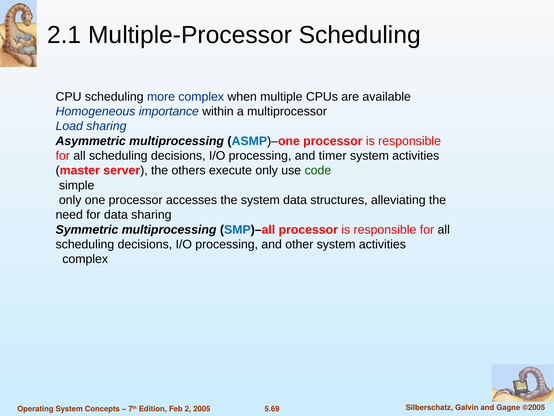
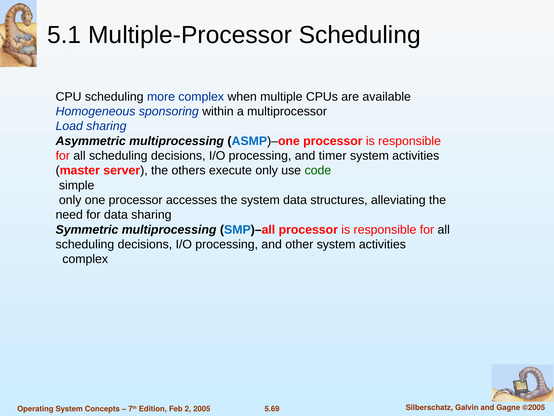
2.1: 2.1 -> 5.1
importance: importance -> sponsoring
